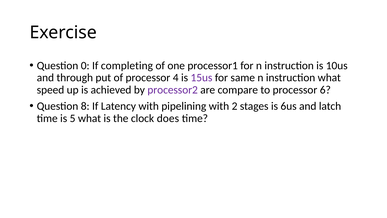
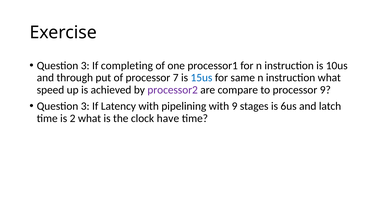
0 at (85, 65): 0 -> 3
4: 4 -> 7
15us colour: purple -> blue
processor 6: 6 -> 9
8 at (85, 106): 8 -> 3
with 2: 2 -> 9
5: 5 -> 2
does: does -> have
